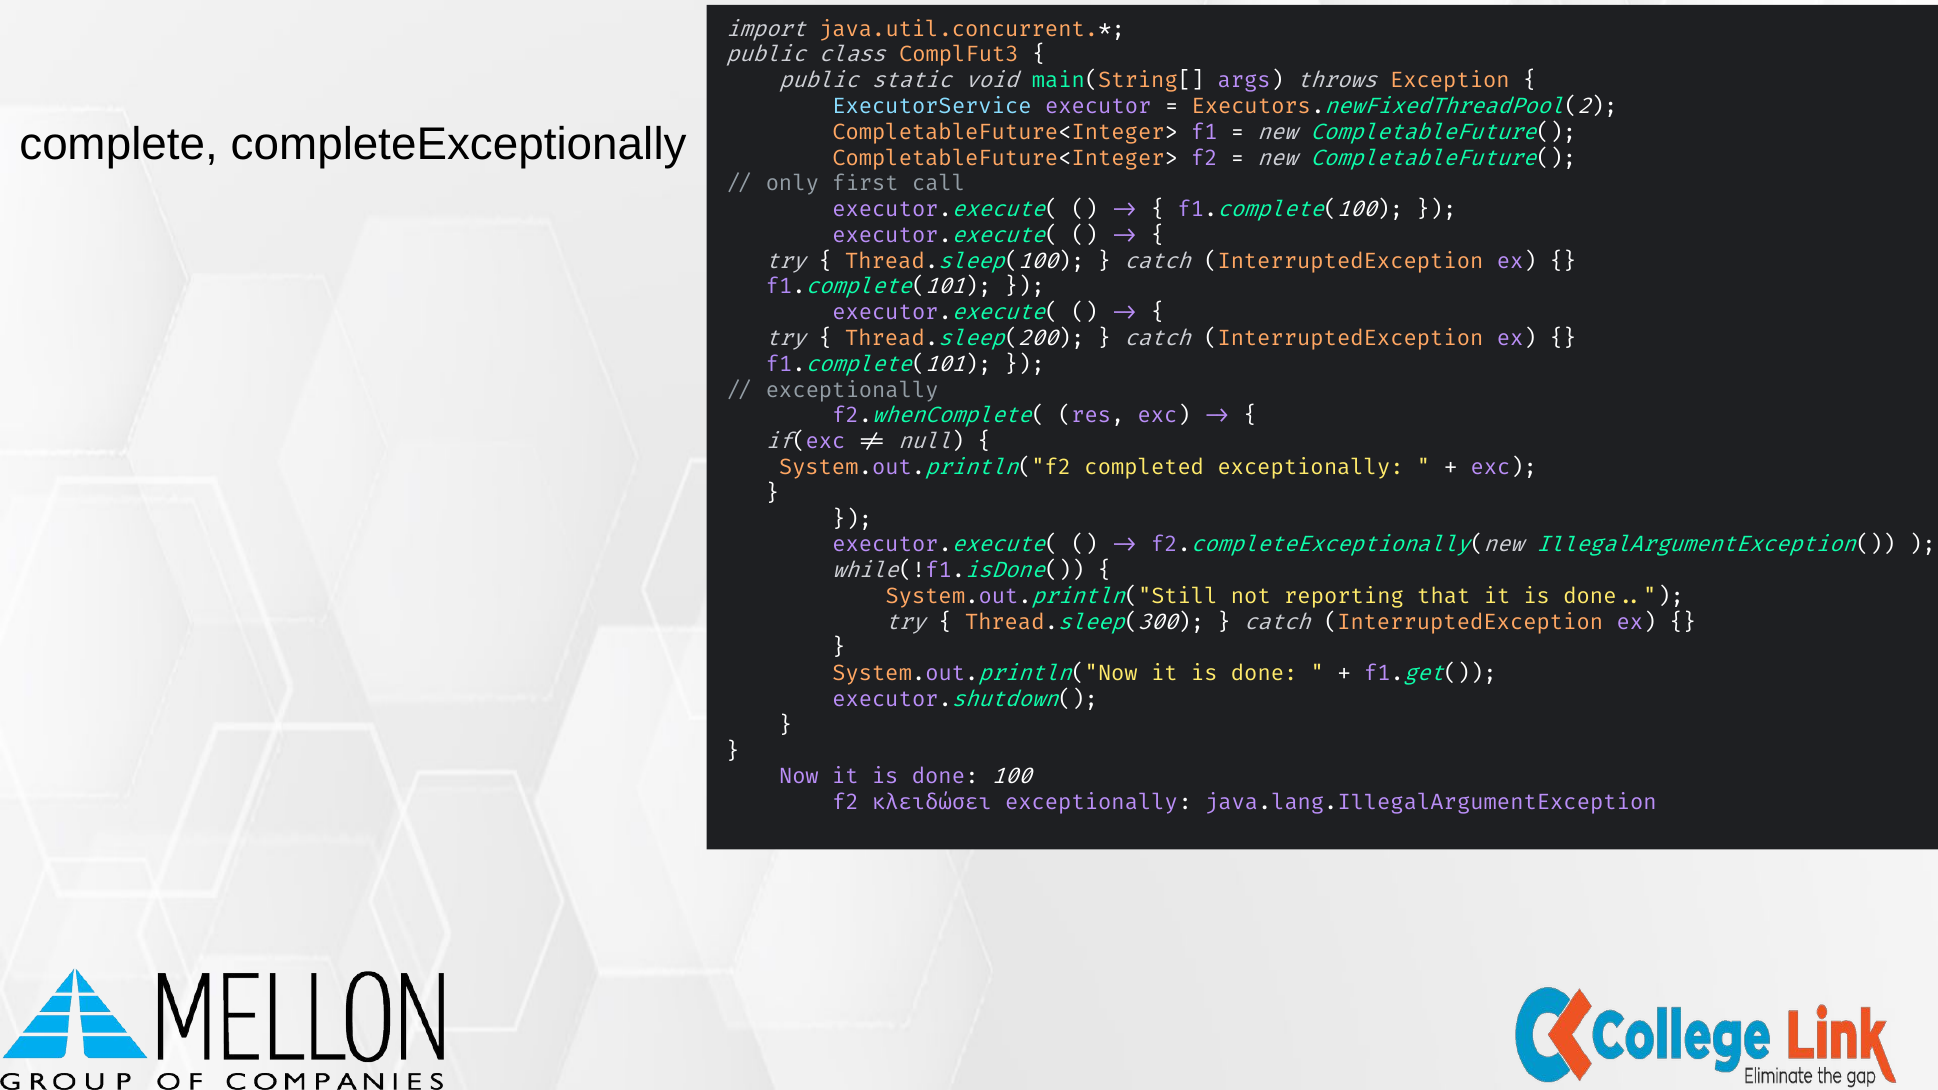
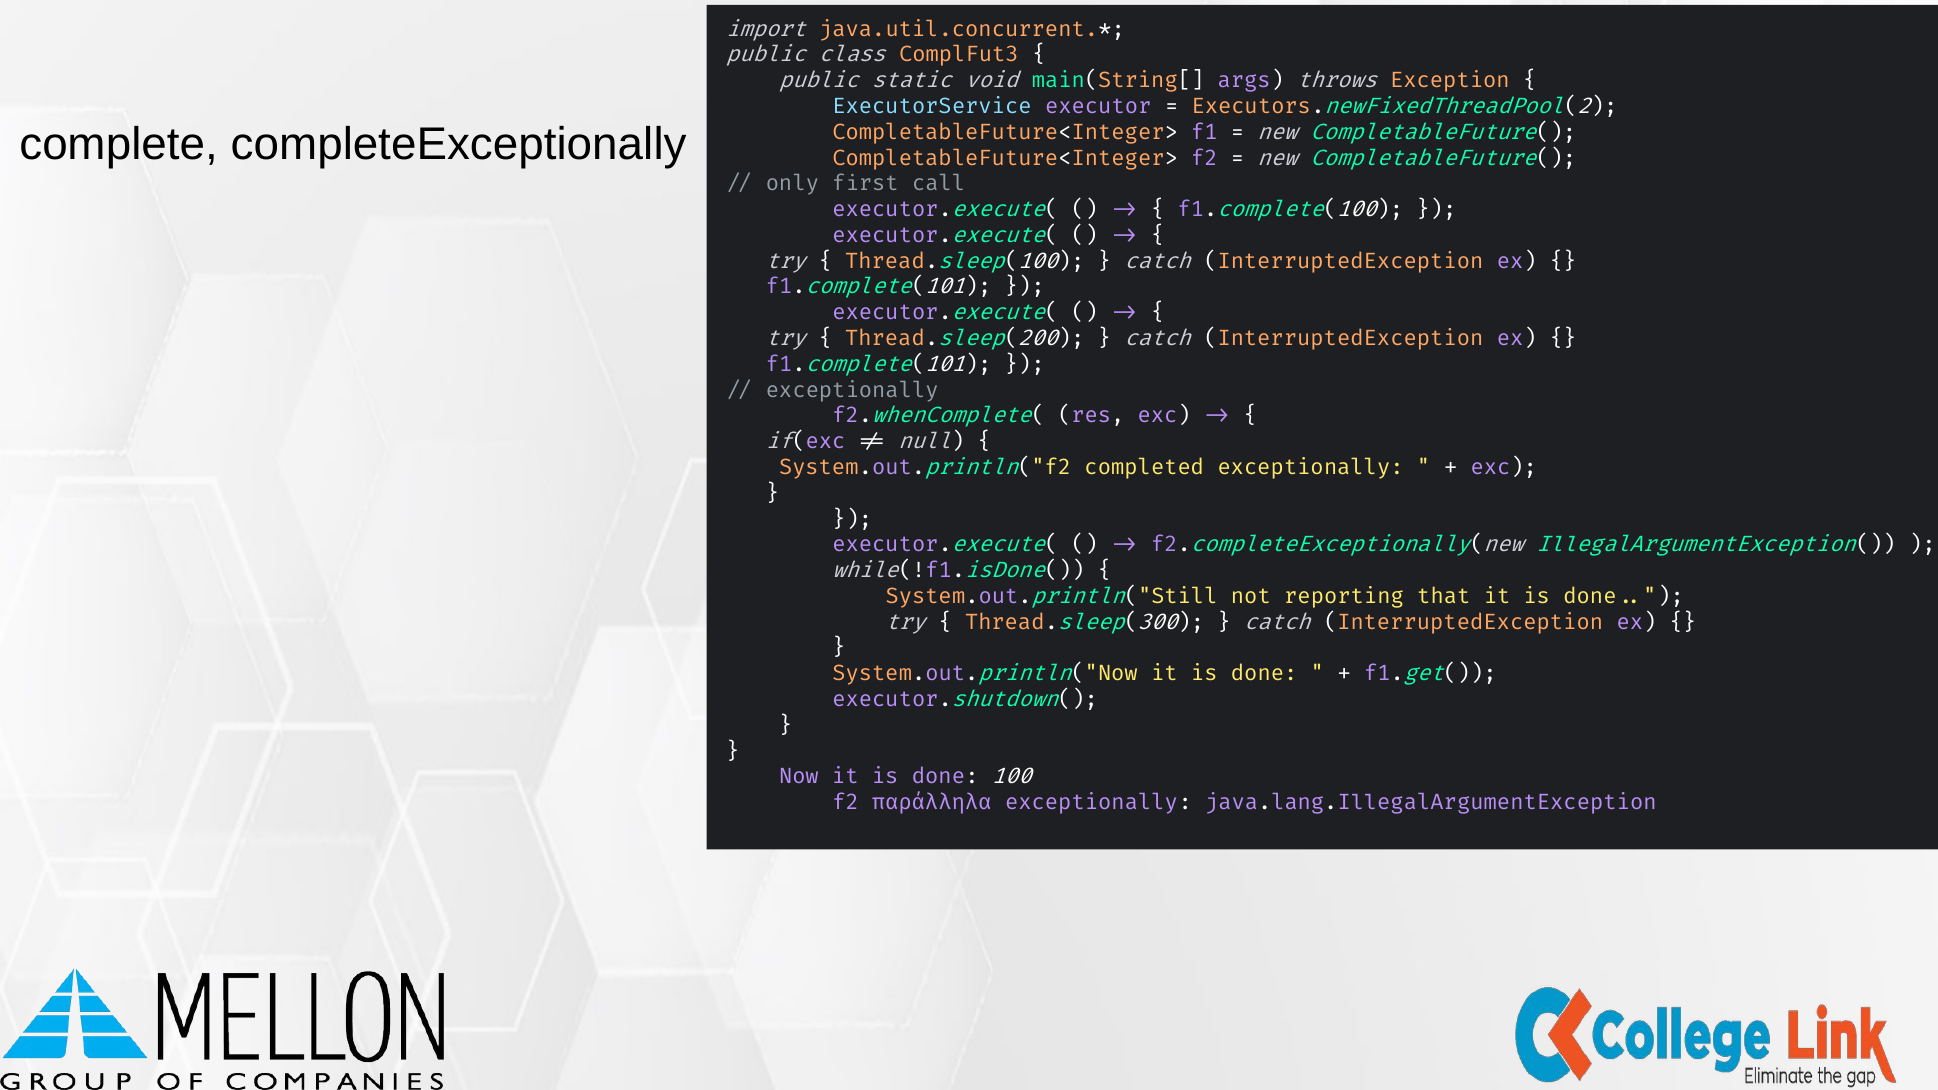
κλειδώσει: κλειδώσει -> παράλληλα
